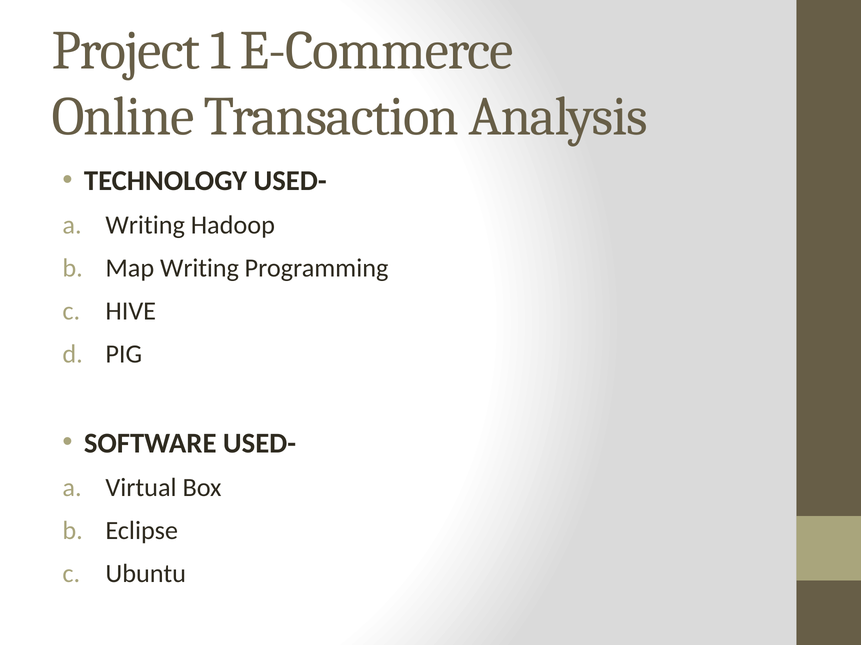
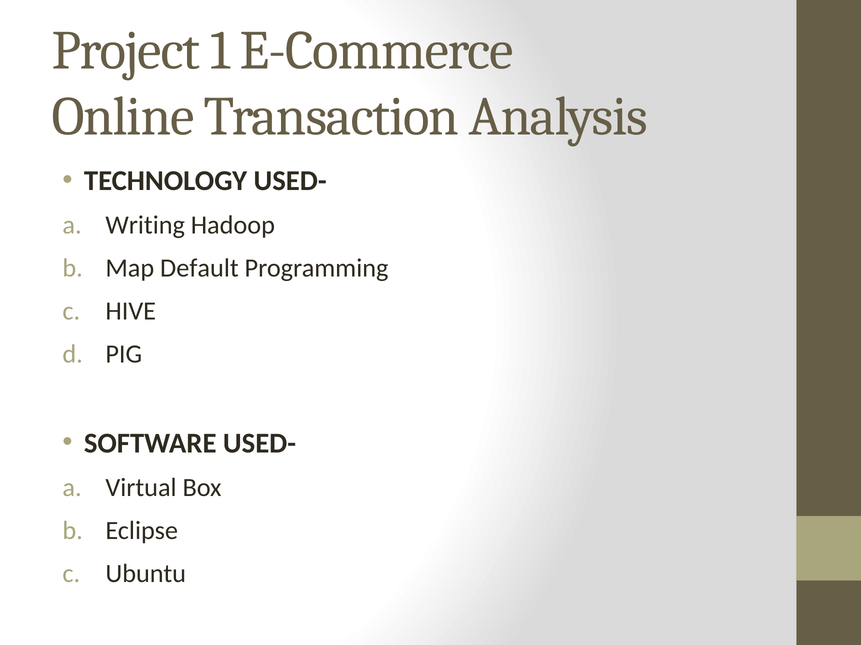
Map Writing: Writing -> Default
